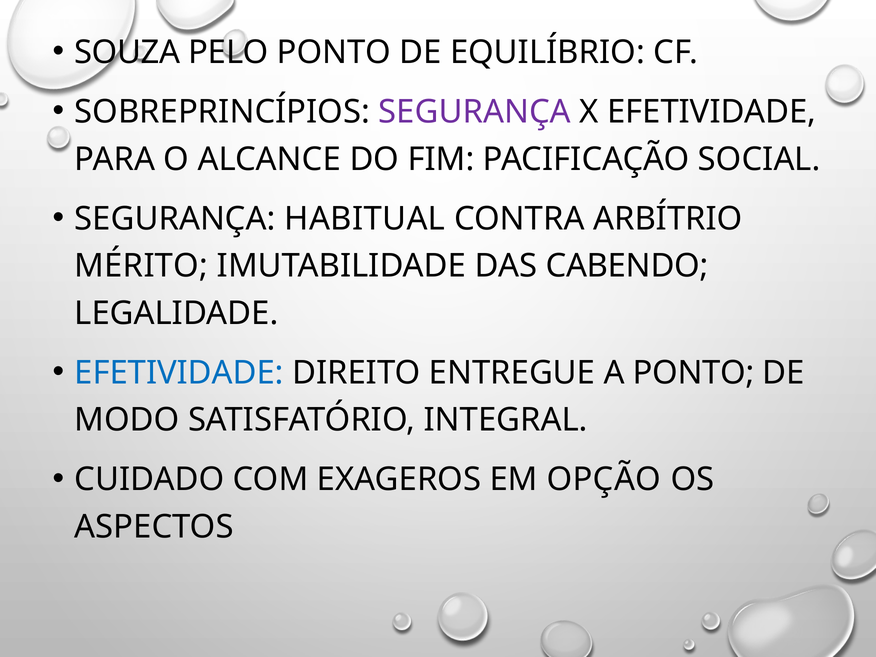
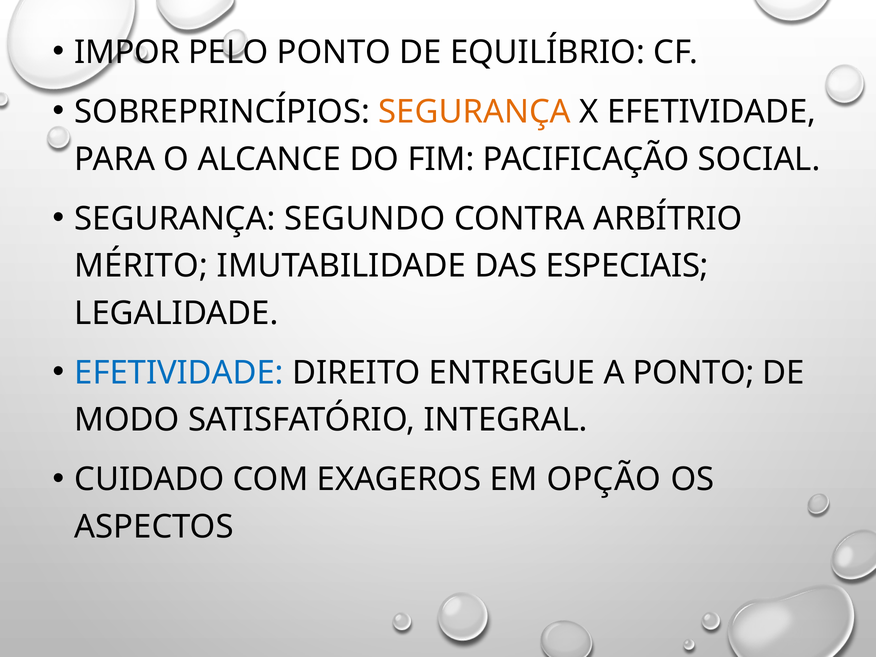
SOUZA: SOUZA -> IMPOR
SEGURANÇA at (475, 112) colour: purple -> orange
HABITUAL: HABITUAL -> SEGUNDO
CABENDO: CABENDO -> ESPECIAIS
